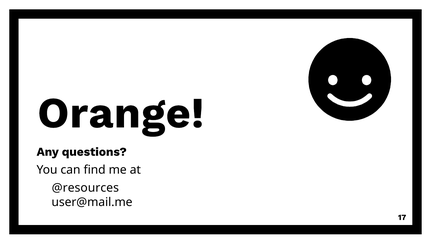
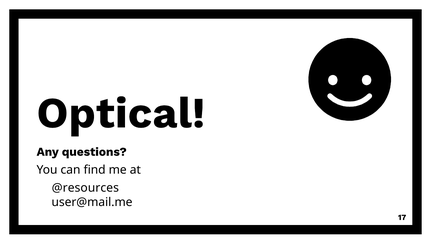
Orange: Orange -> Optical
